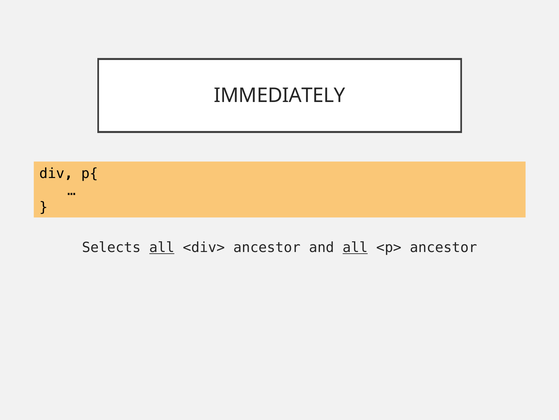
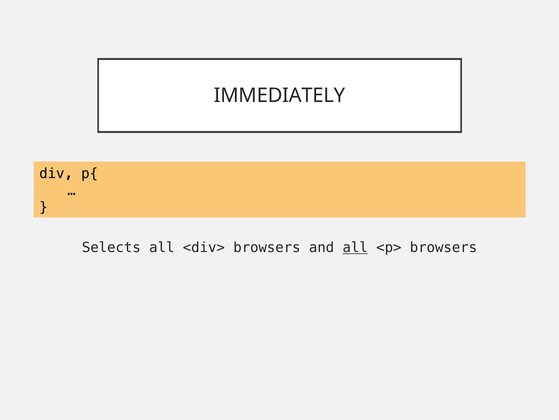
all at (162, 247) underline: present -> none
<div> ancestor: ancestor -> browsers
<p> ancestor: ancestor -> browsers
